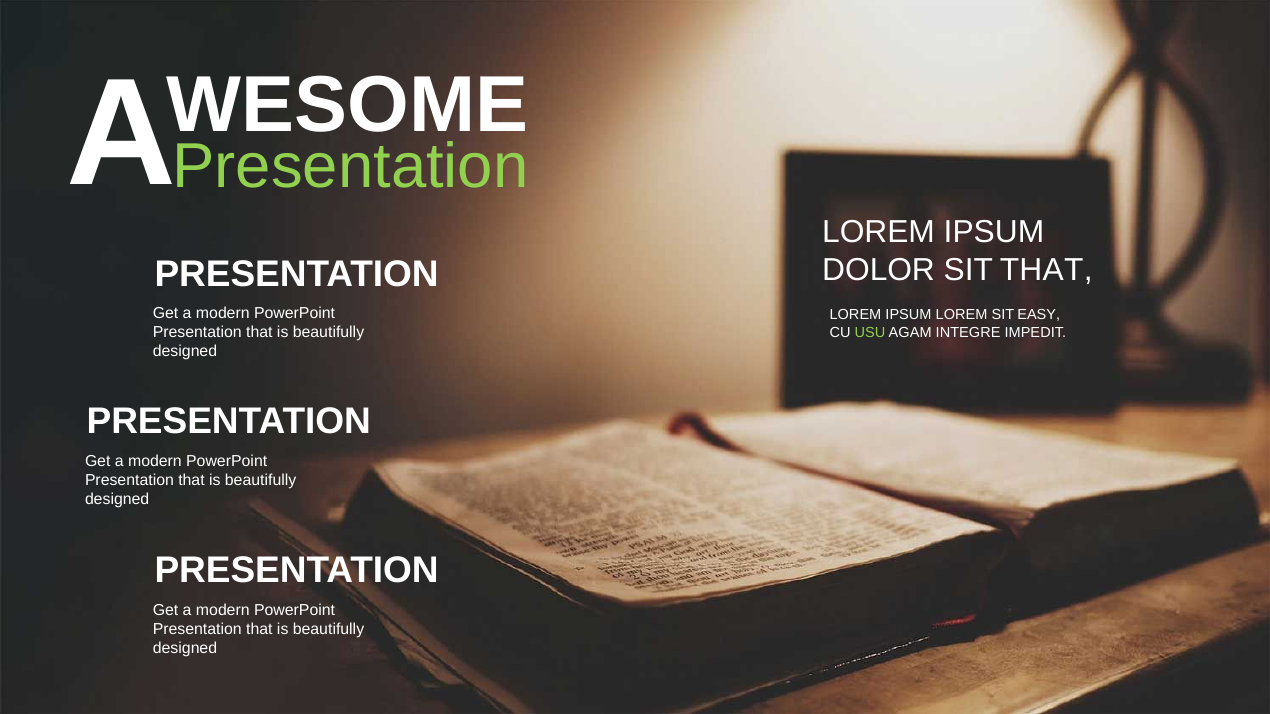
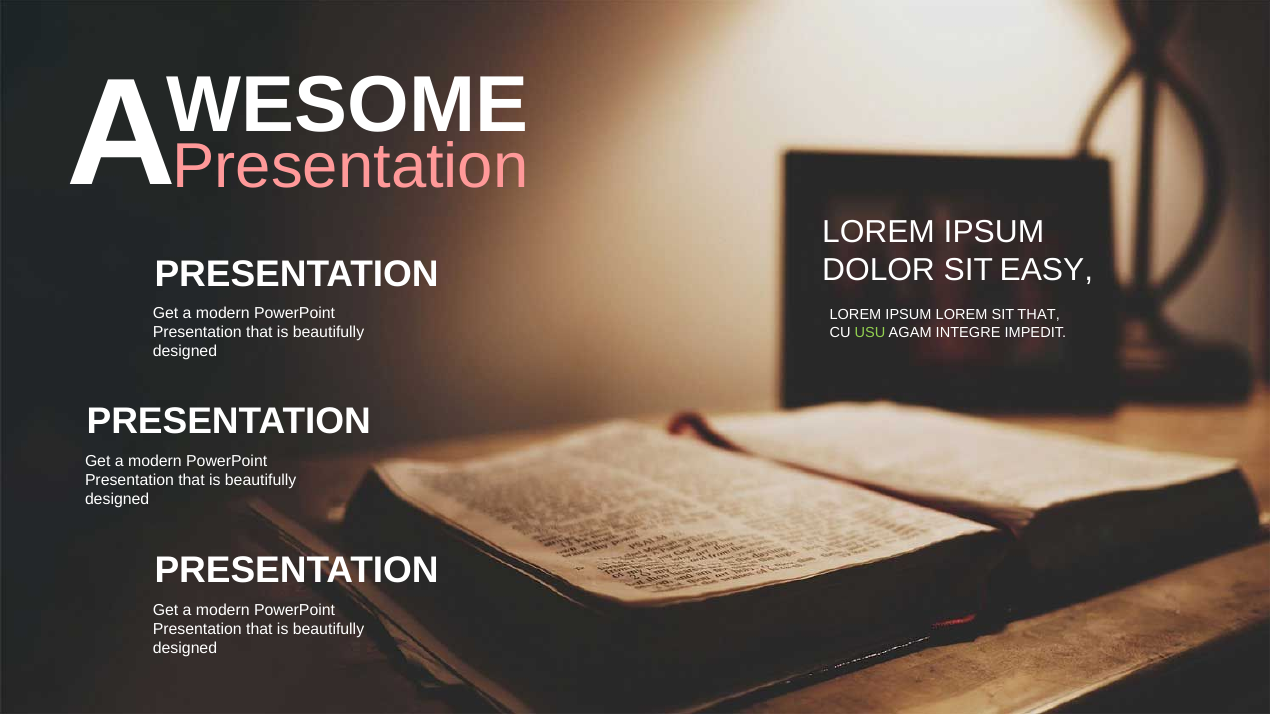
Presentation at (351, 167) colour: light green -> pink
SIT THAT: THAT -> EASY
SIT EASY: EASY -> THAT
